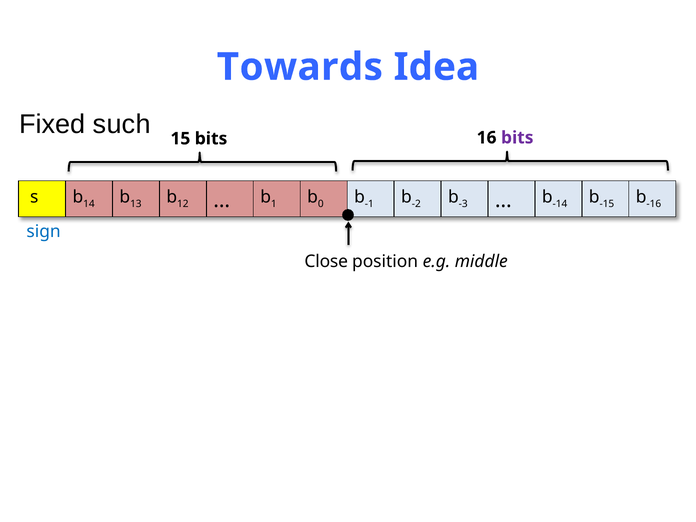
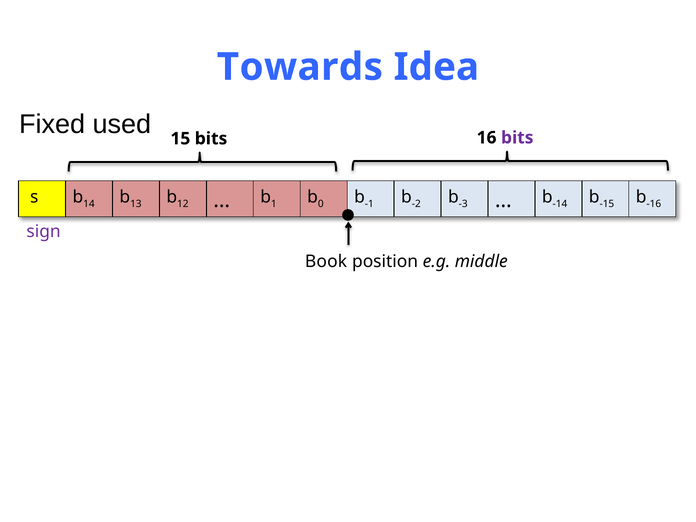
such: such -> used
sign colour: blue -> purple
Close: Close -> Book
